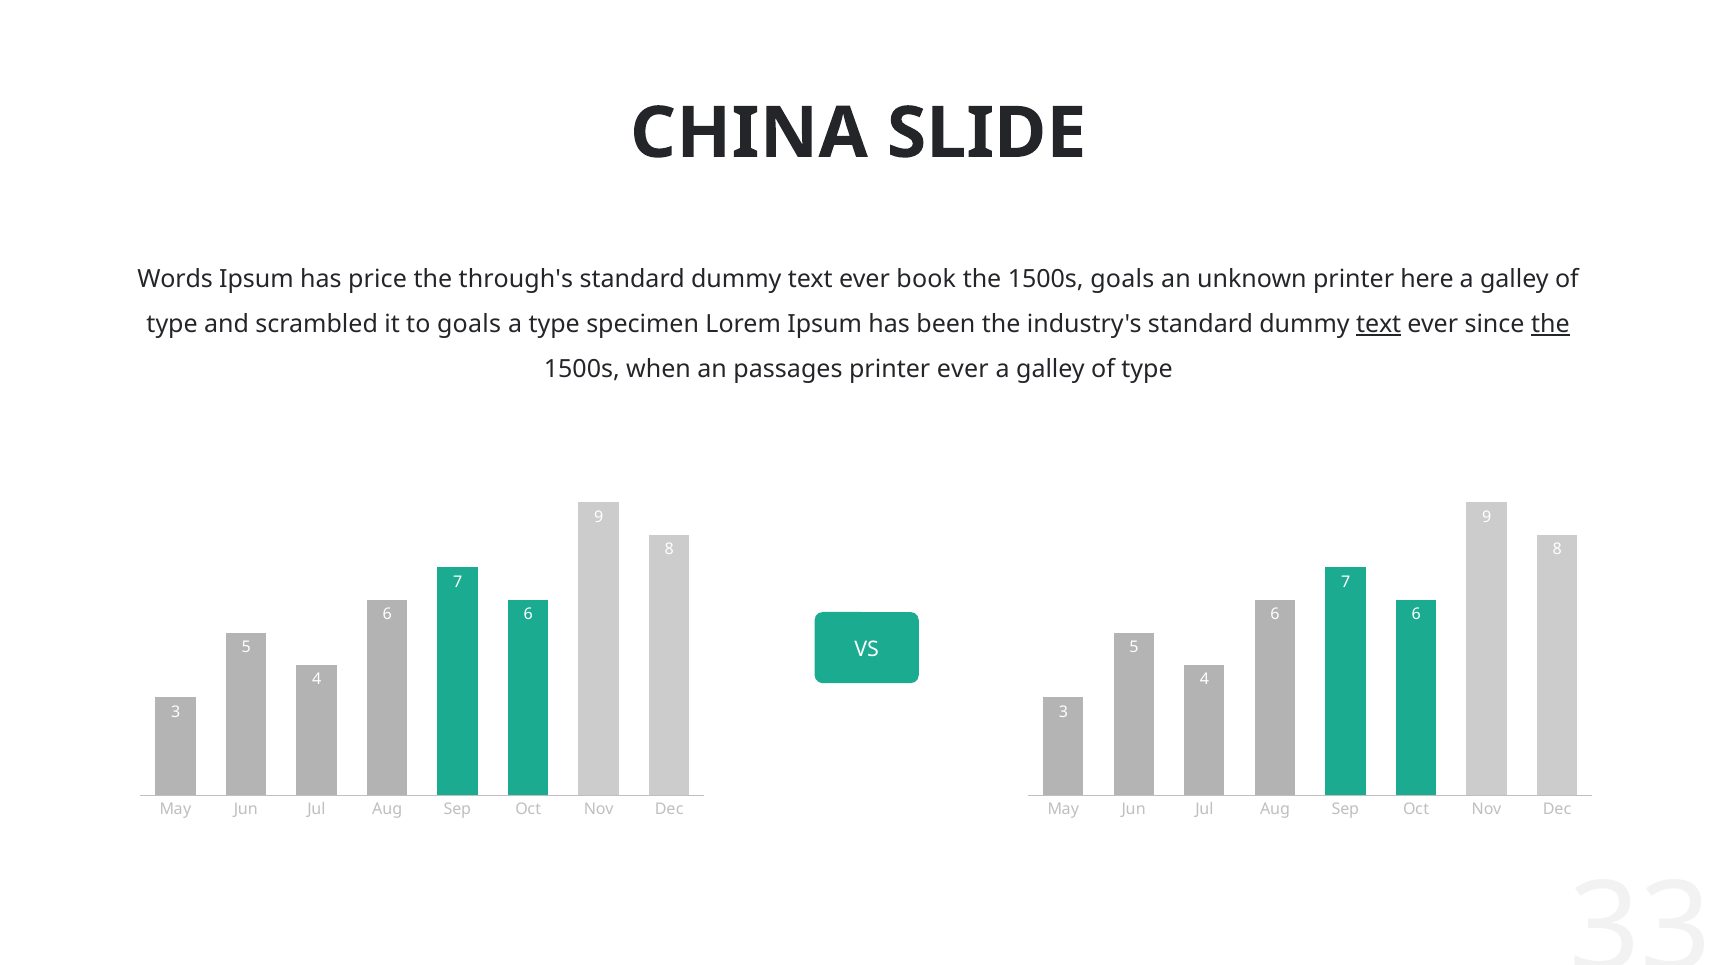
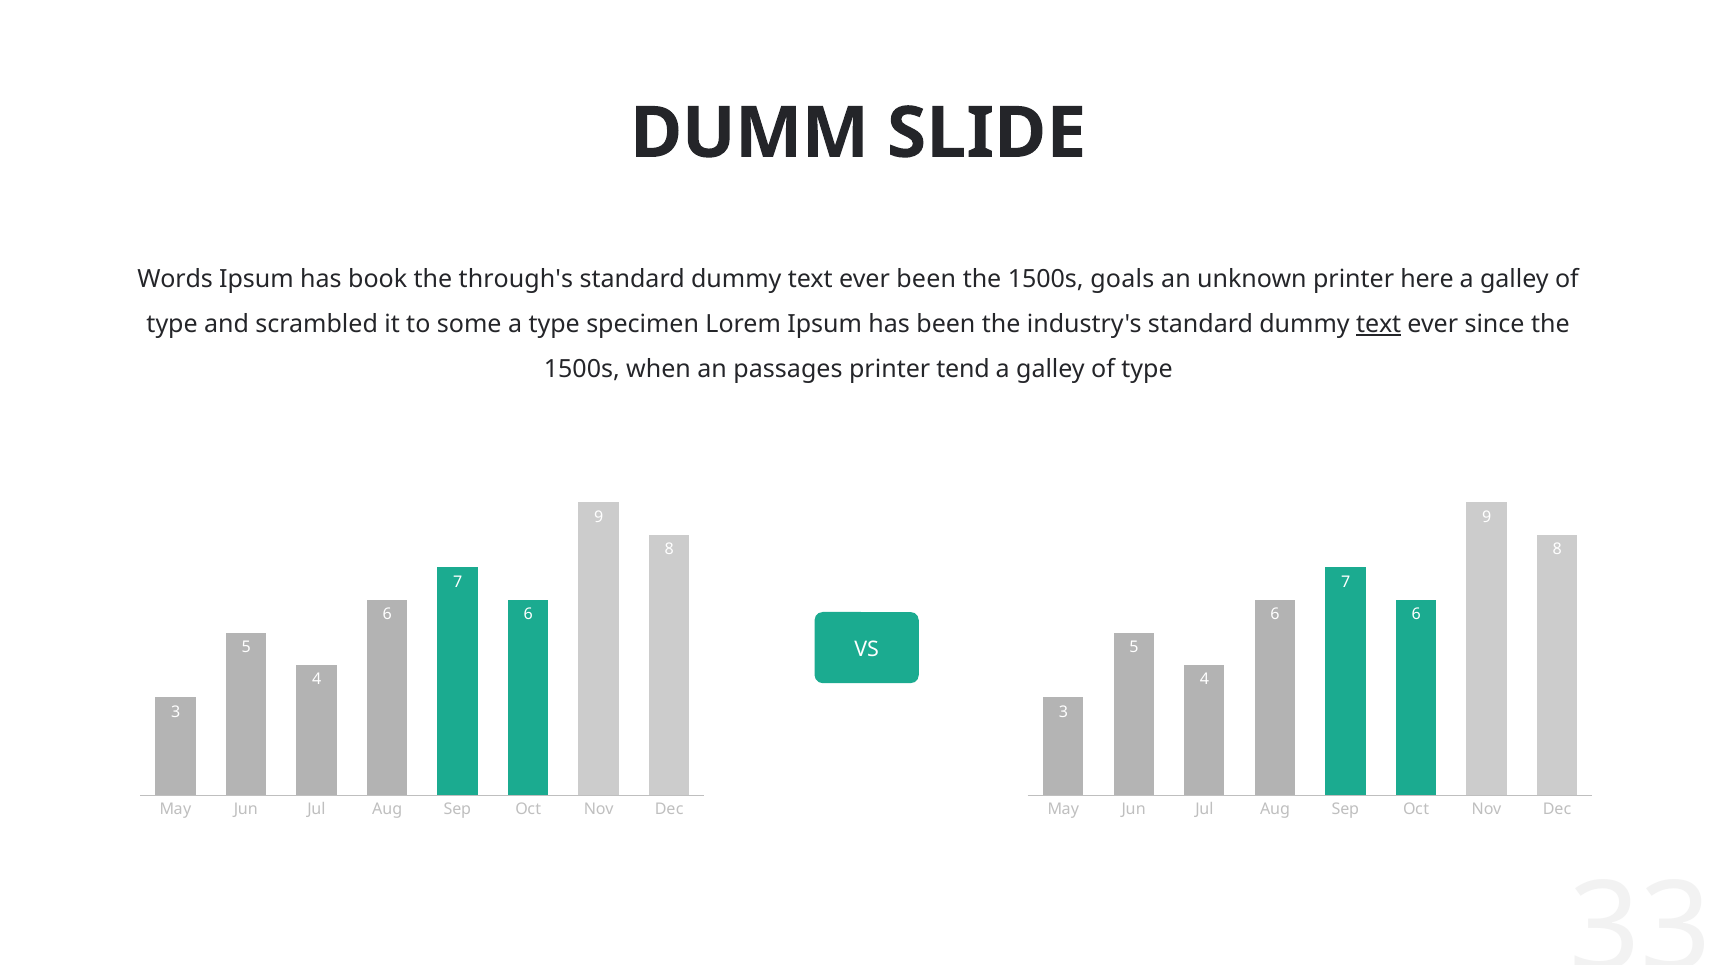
CHINA: CHINA -> DUMM
price: price -> book
ever book: book -> been
to goals: goals -> some
the at (1550, 324) underline: present -> none
printer ever: ever -> tend
